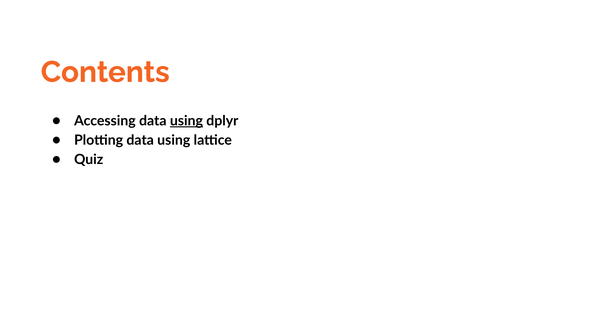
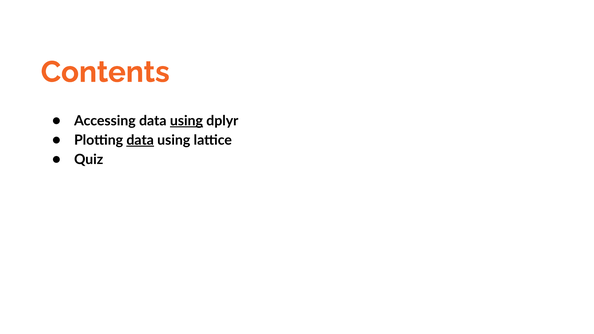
data at (140, 140) underline: none -> present
